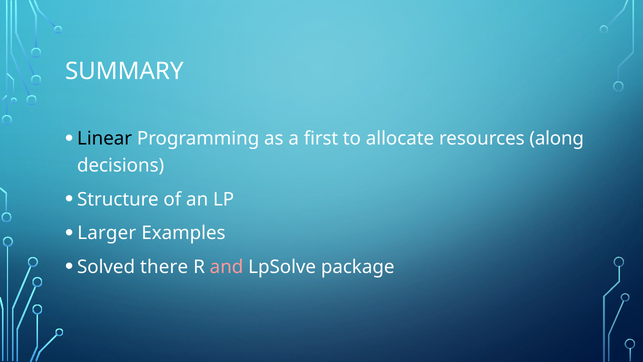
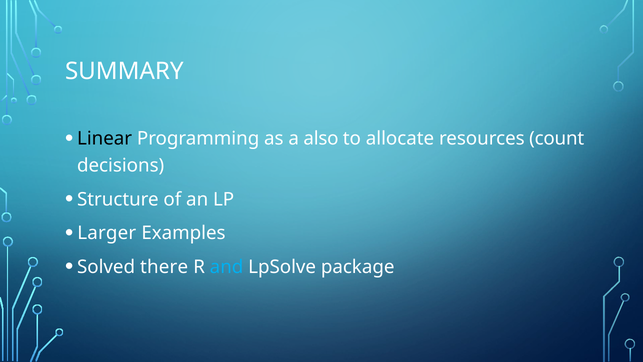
first: first -> also
along: along -> count
and colour: pink -> light blue
